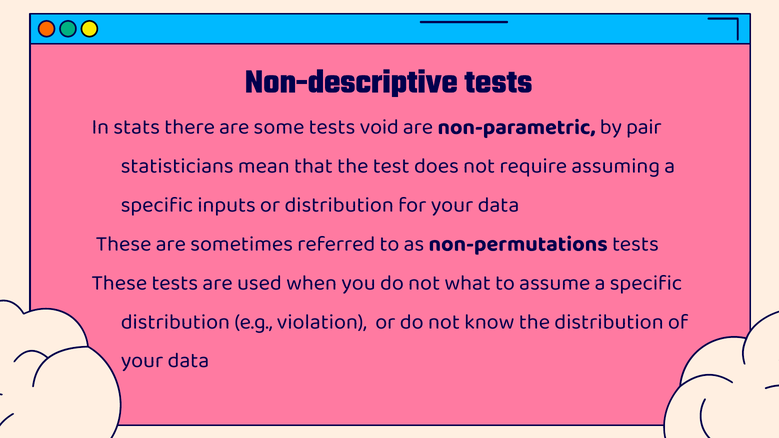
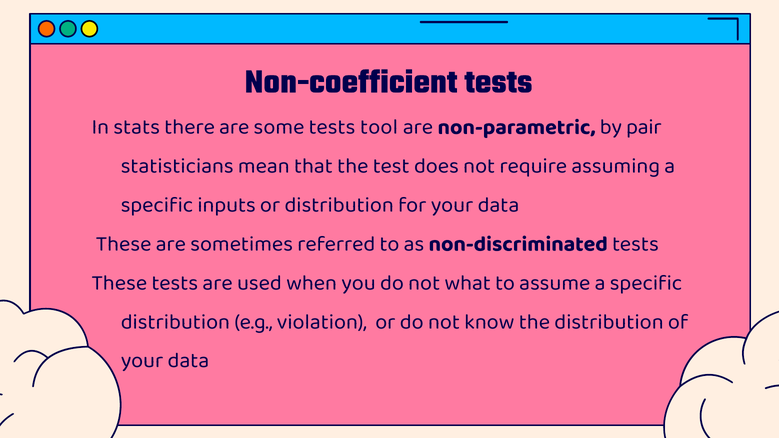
Non-descriptive: Non-descriptive -> Non-coefficient
void: void -> tool
non-permutations: non-permutations -> non-discriminated
